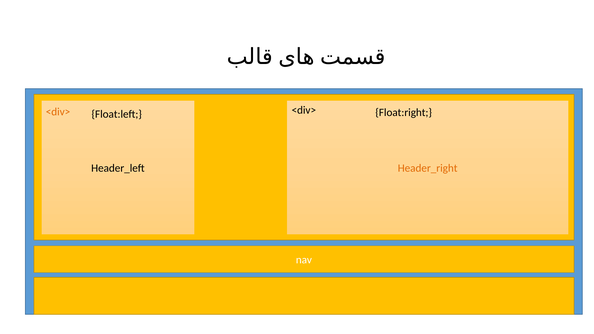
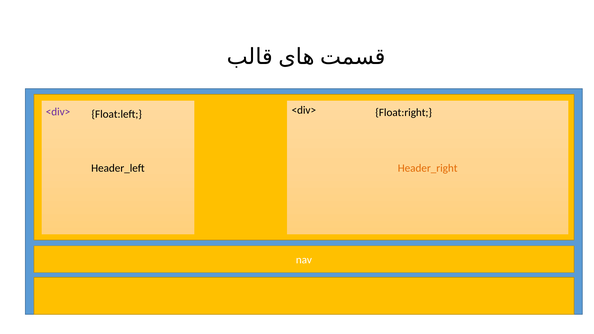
<div> at (58, 112) colour: orange -> purple
